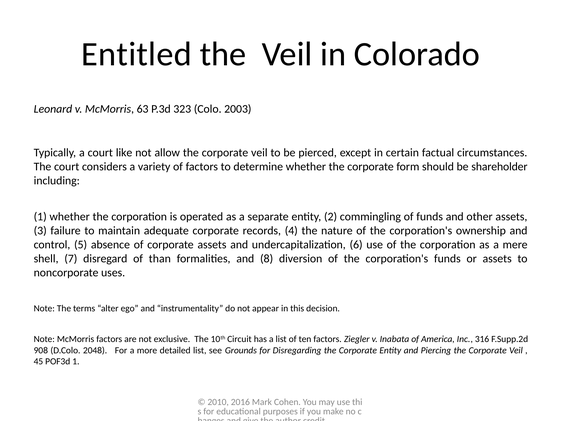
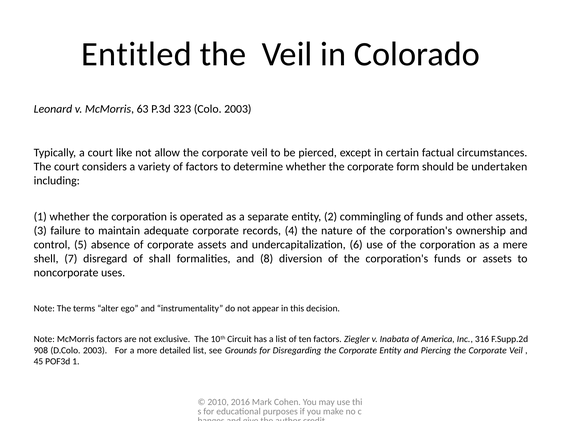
shareholder: shareholder -> undertaken
than: than -> shall
D.Colo 2048: 2048 -> 2003
